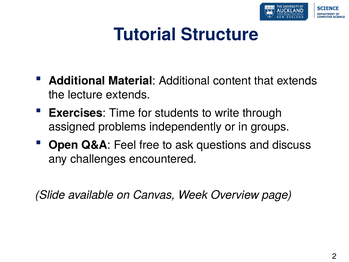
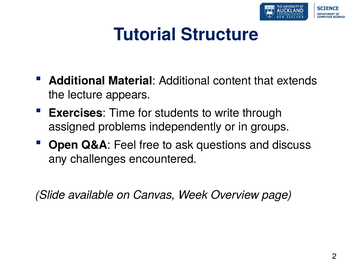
lecture extends: extends -> appears
